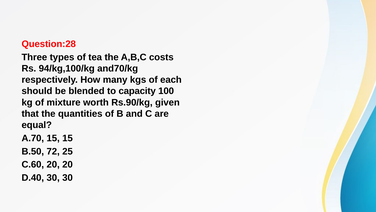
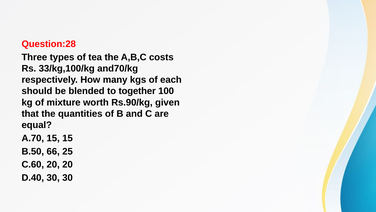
94/kg,100/kg: 94/kg,100/kg -> 33/kg,100/kg
capacity: capacity -> together
72: 72 -> 66
